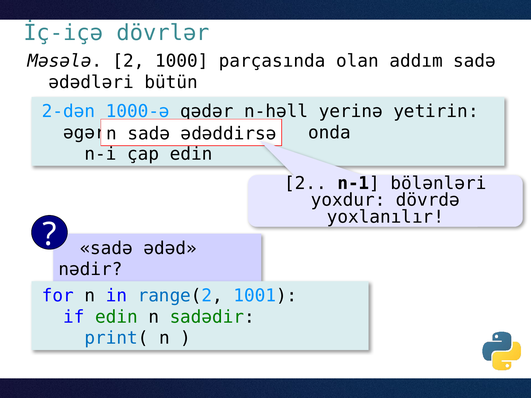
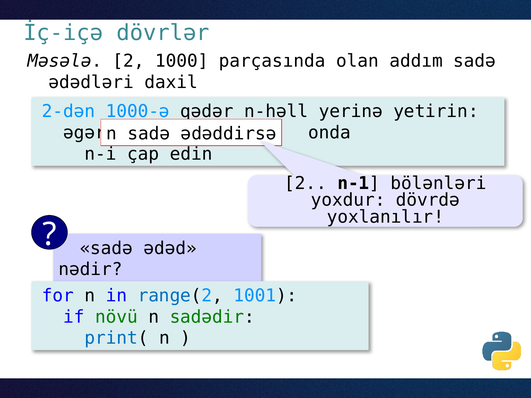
bütün: bütün -> daxil
if edin: edin -> növü
